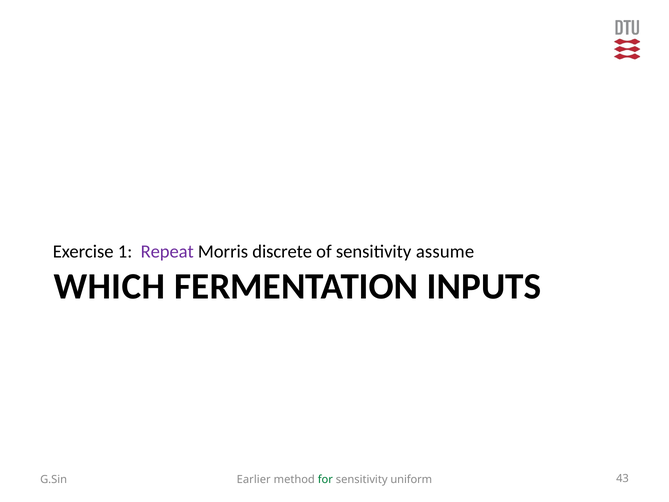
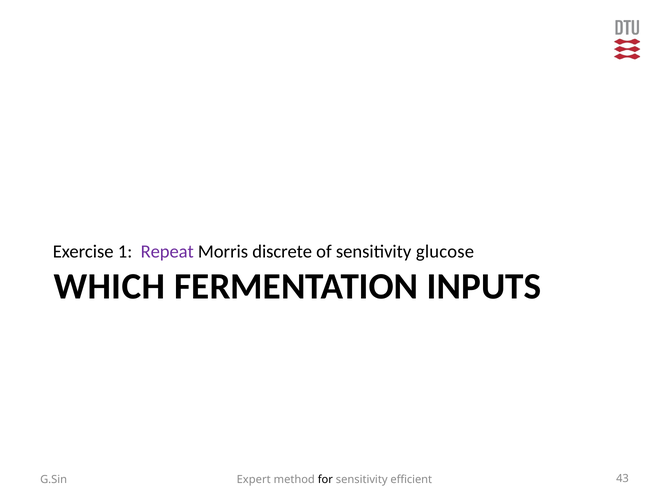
assume: assume -> glucose
Earlier: Earlier -> Expert
for colour: green -> black
uniform: uniform -> efficient
